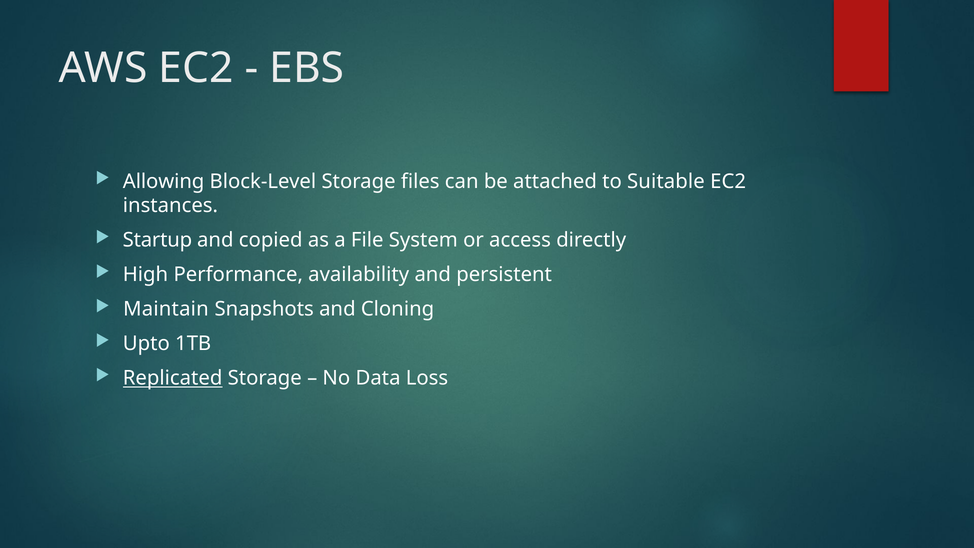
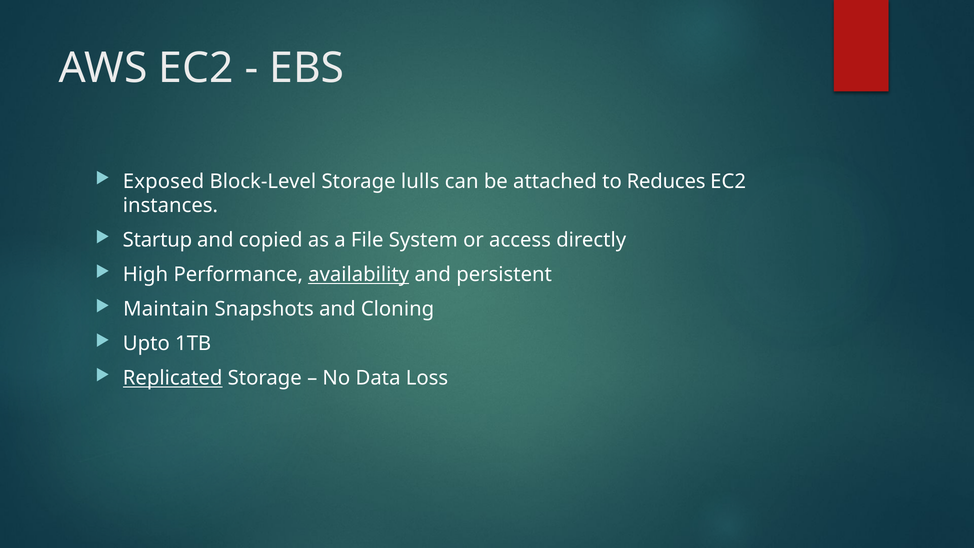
Allowing: Allowing -> Exposed
files: files -> lulls
Suitable: Suitable -> Reduces
availability underline: none -> present
